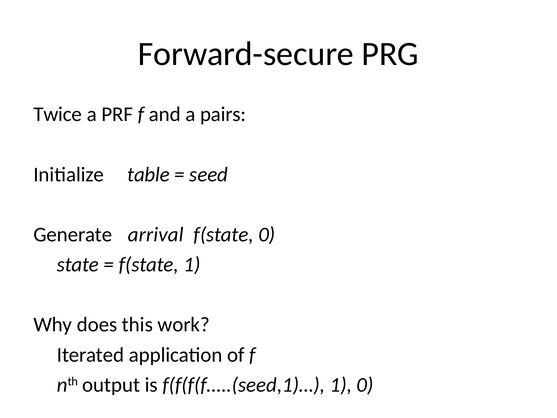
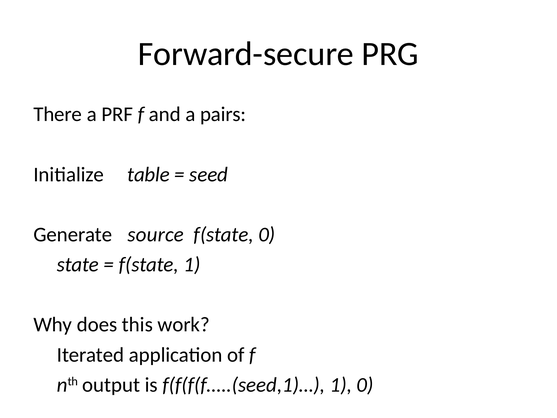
Twice: Twice -> There
arrival: arrival -> source
